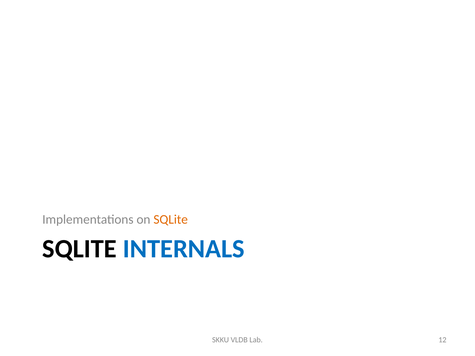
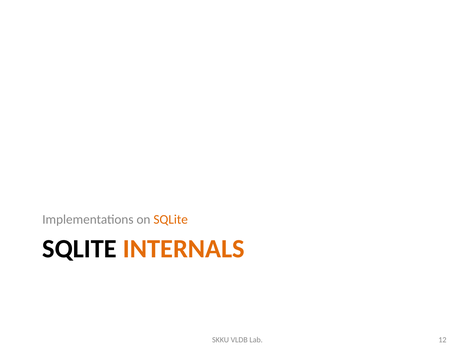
INTERNALS colour: blue -> orange
